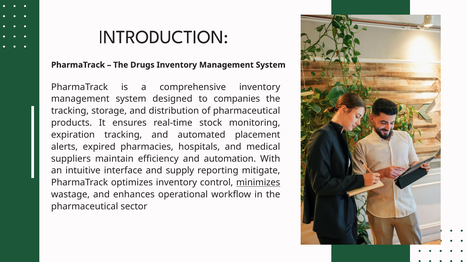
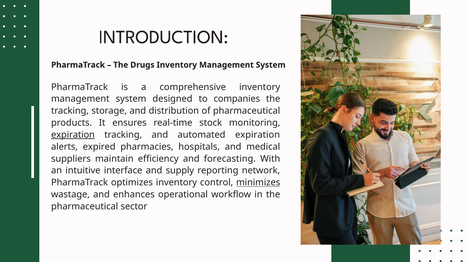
expiration at (73, 135) underline: none -> present
automated placement: placement -> expiration
automation: automation -> forecasting
mitigate: mitigate -> network
